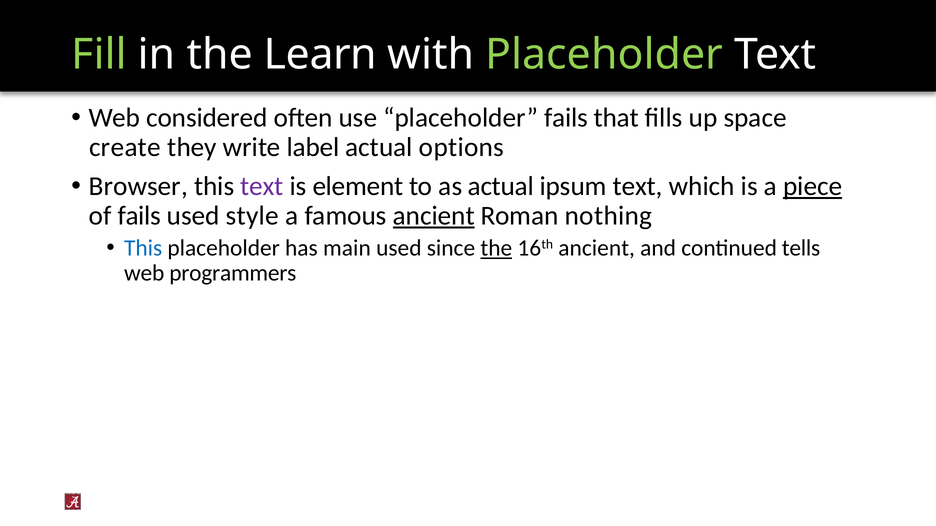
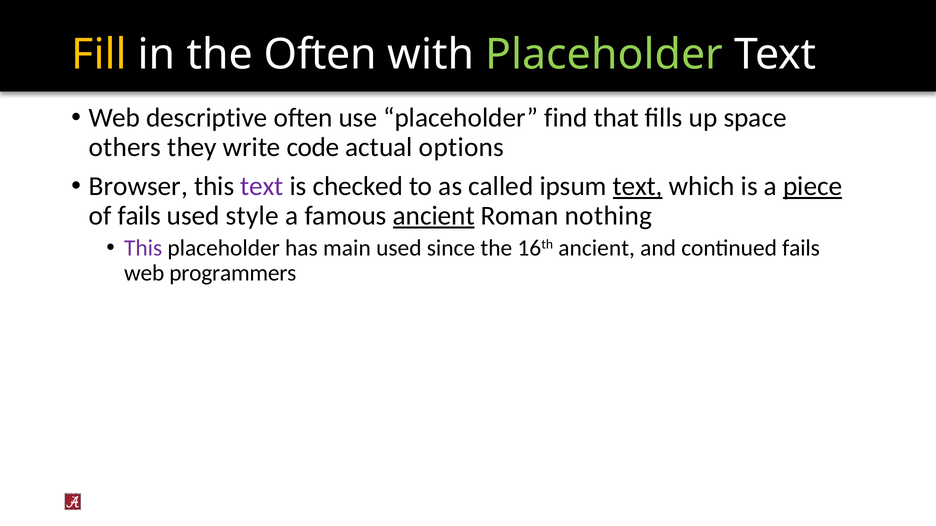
Fill colour: light green -> yellow
the Learn: Learn -> Often
considered: considered -> descriptive
placeholder fails: fails -> find
create: create -> others
label: label -> code
element: element -> checked
as actual: actual -> called
text at (638, 186) underline: none -> present
This at (143, 248) colour: blue -> purple
the at (496, 248) underline: present -> none
continued tells: tells -> fails
